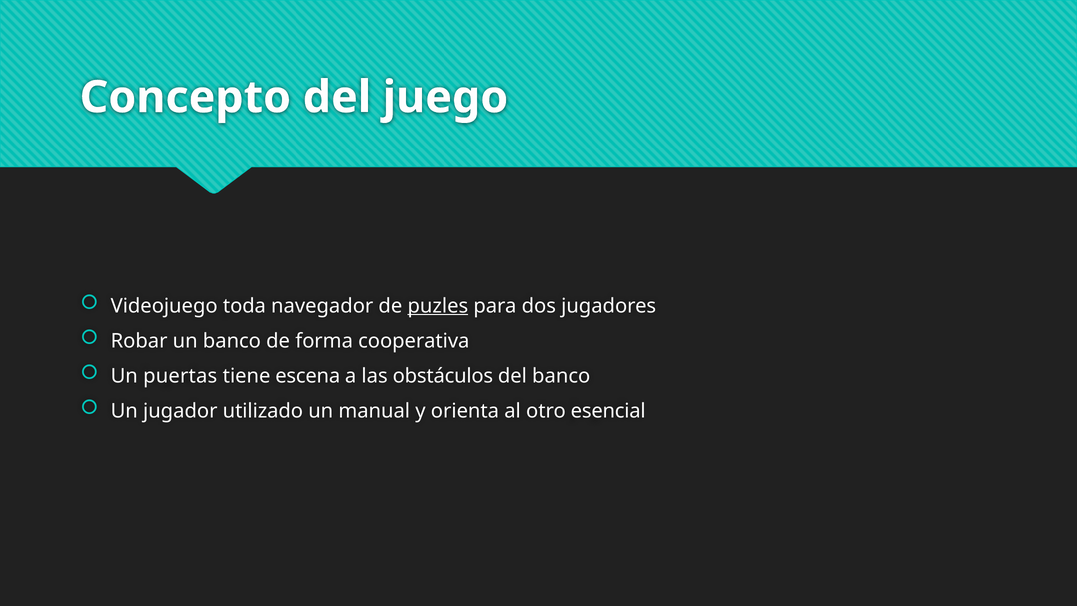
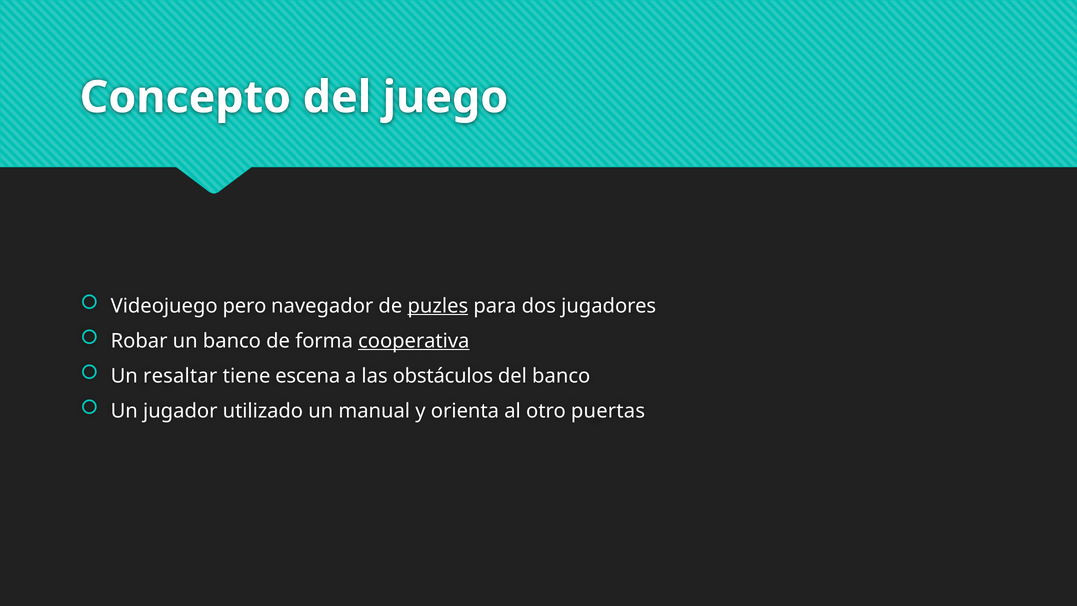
toda: toda -> pero
cooperativa underline: none -> present
puertas: puertas -> resaltar
esencial: esencial -> puertas
